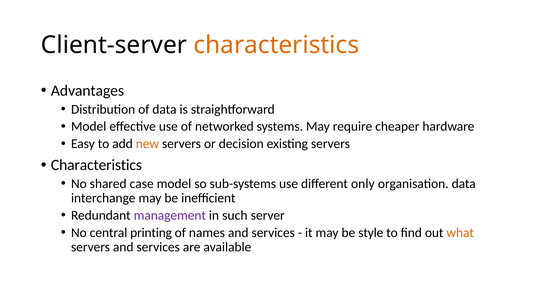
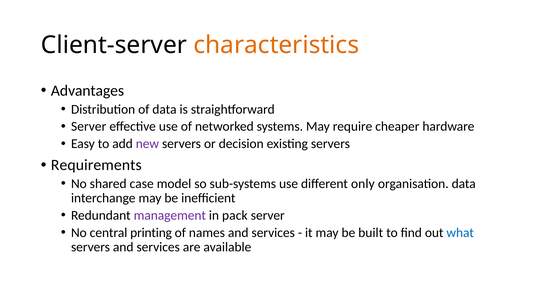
Model at (89, 126): Model -> Server
new colour: orange -> purple
Characteristics at (96, 165): Characteristics -> Requirements
such: such -> pack
style: style -> built
what colour: orange -> blue
